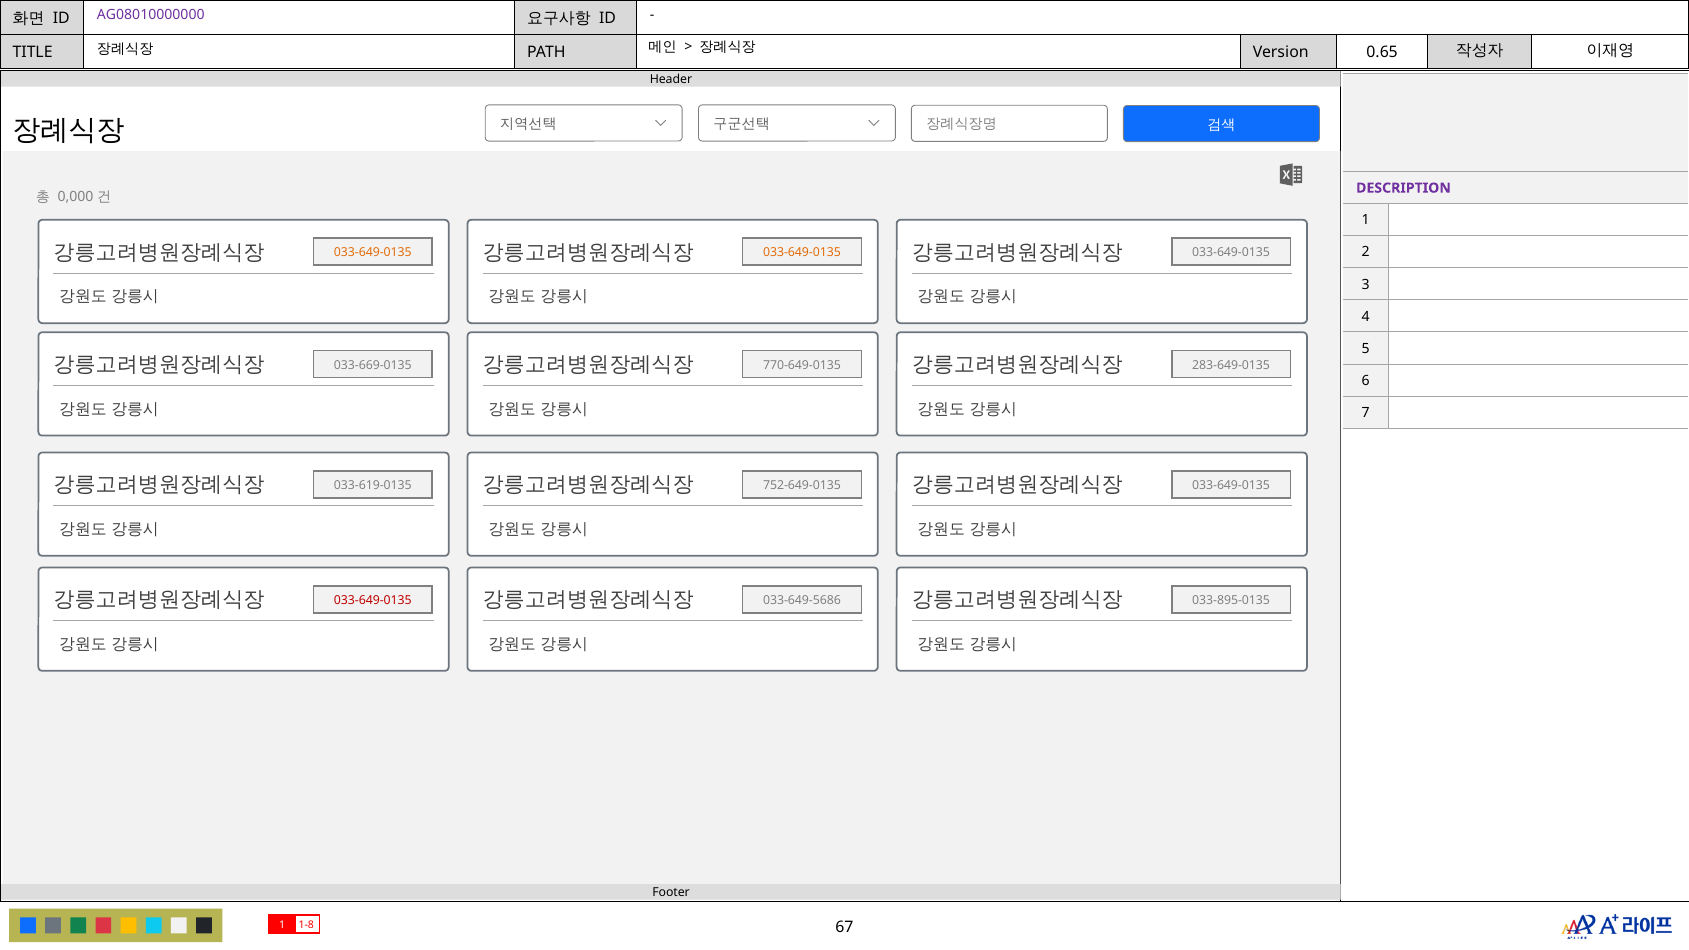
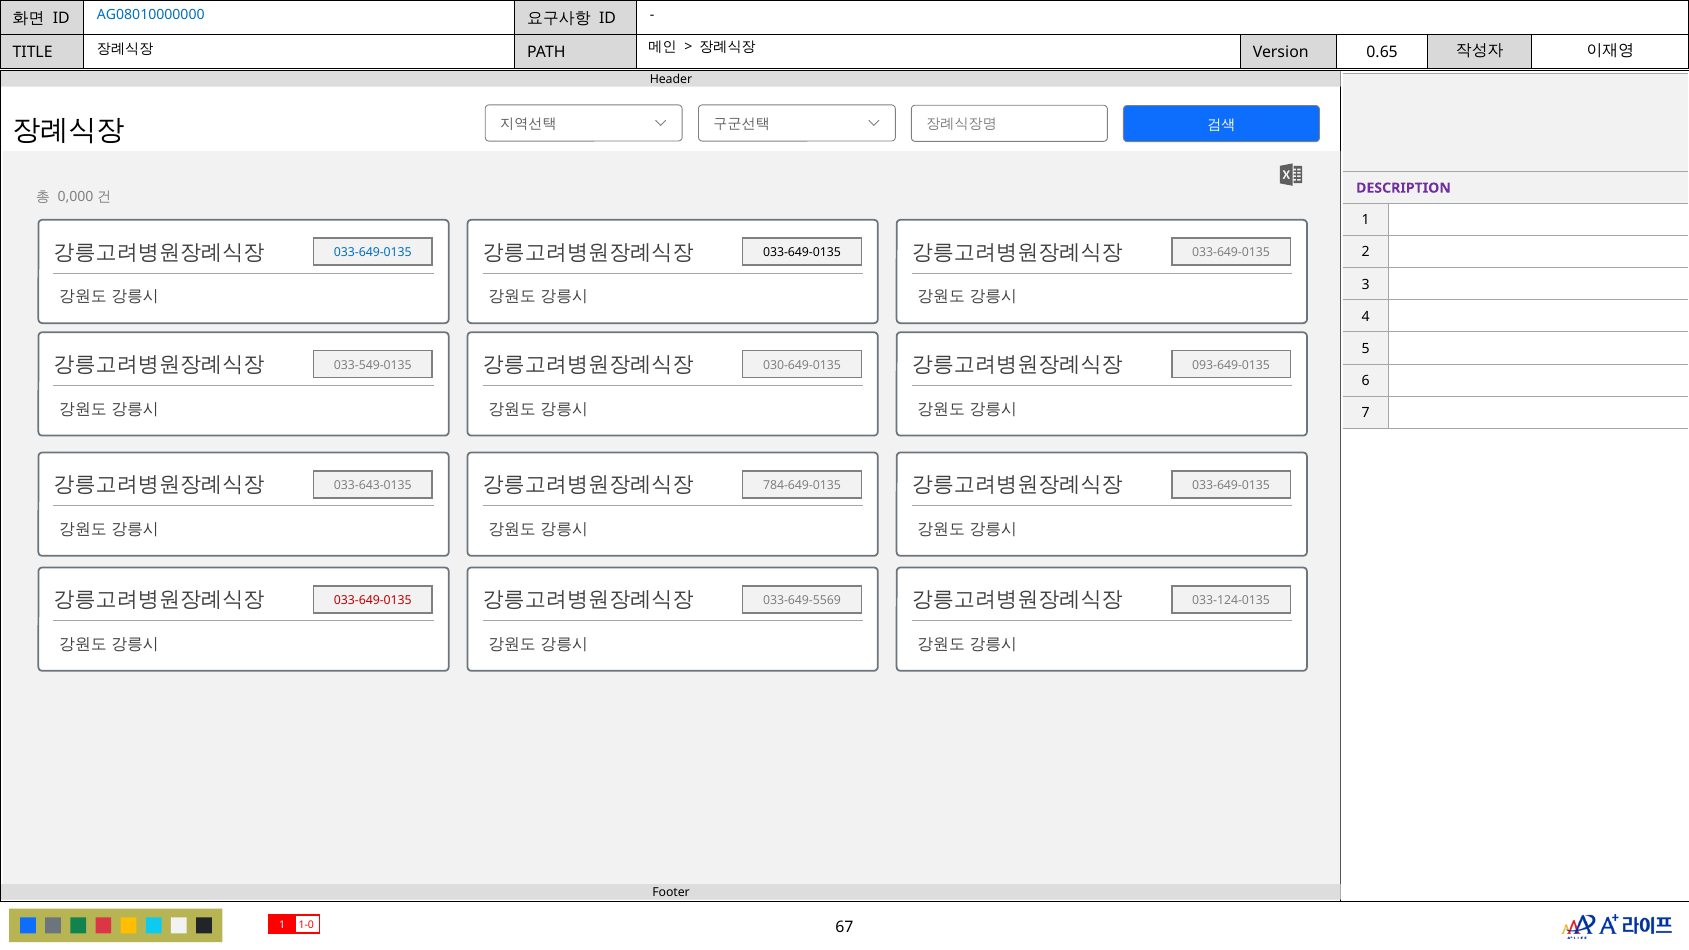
AG08010000000 colour: purple -> blue
033-649-0135 at (373, 253) colour: orange -> blue
033-649-0135 at (802, 253) colour: orange -> black
033-669-0135: 033-669-0135 -> 033-549-0135
770-649-0135: 770-649-0135 -> 030-649-0135
283-649-0135: 283-649-0135 -> 093-649-0135
033-619-0135: 033-619-0135 -> 033-643-0135
752-649-0135: 752-649-0135 -> 784-649-0135
033-649-5686: 033-649-5686 -> 033-649-5569
033-895-0135: 033-895-0135 -> 033-124-0135
1-8: 1-8 -> 1-0
